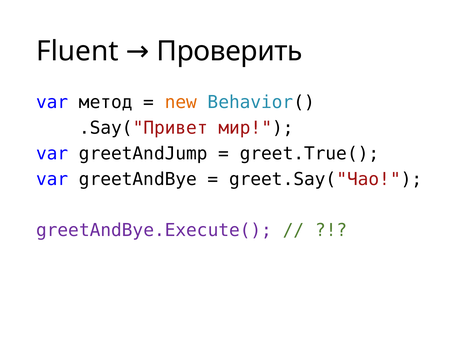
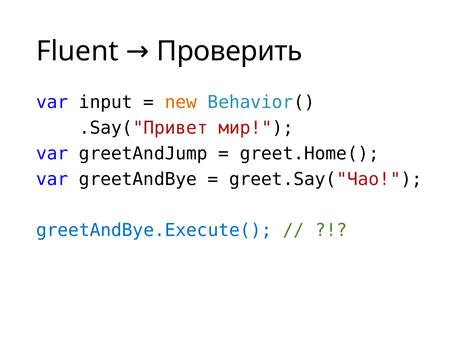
метод: метод -> input
greet.True(: greet.True( -> greet.Home(
greetAndBye.Execute( colour: purple -> blue
